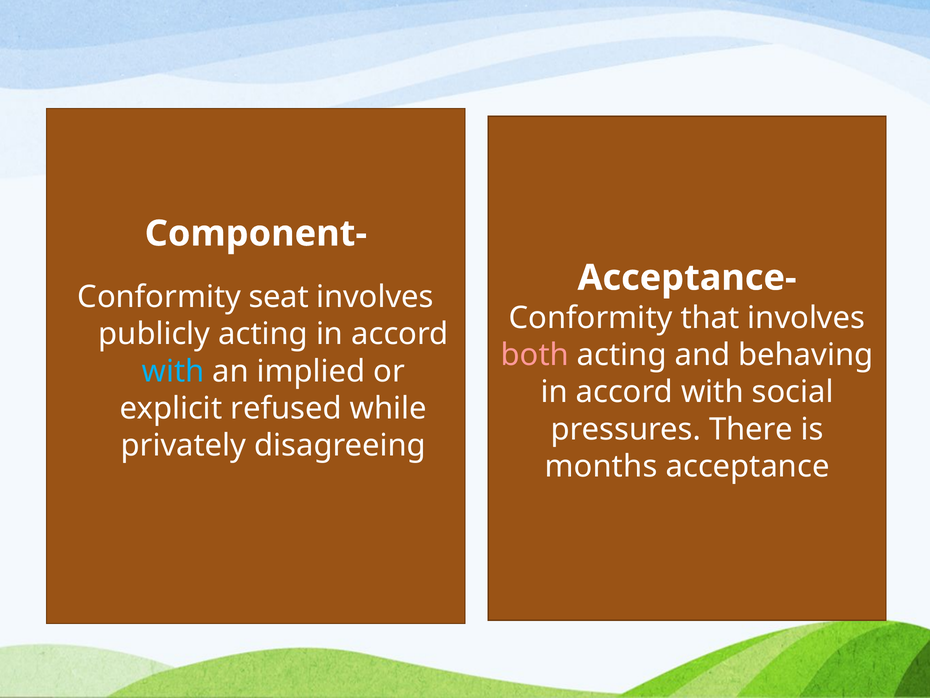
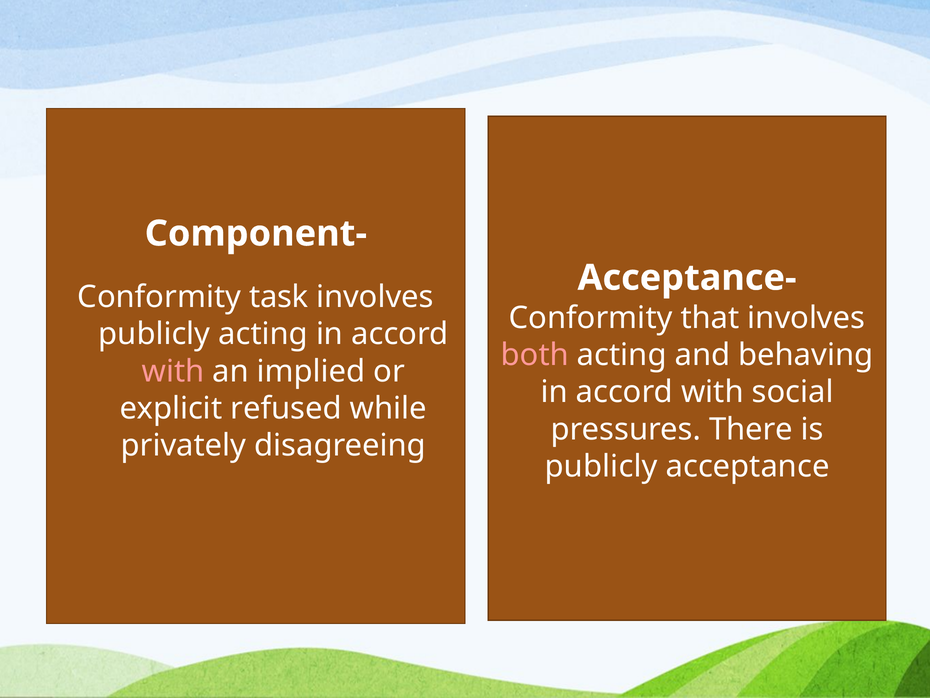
seat: seat -> task
with at (173, 371) colour: light blue -> pink
months at (601, 466): months -> publicly
